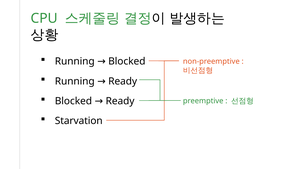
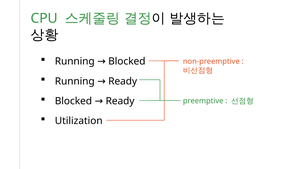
Starvation: Starvation -> Utilization
